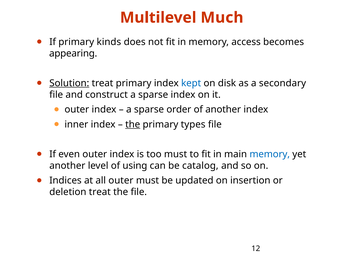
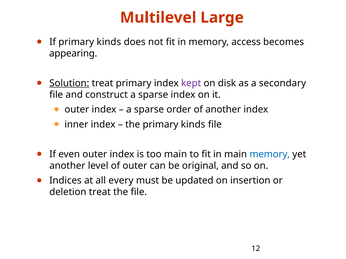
Much: Much -> Large
kept colour: blue -> purple
the at (133, 125) underline: present -> none
types at (193, 125): types -> kinds
too must: must -> main
of using: using -> outer
catalog: catalog -> original
all outer: outer -> every
